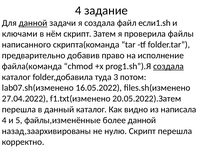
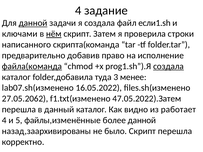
нём underline: none -> present
файлы: файлы -> строки
файла(команда underline: none -> present
потом: потом -> менее
27.04.2022: 27.04.2022 -> 27.05.2062
20.05.2022).Затем: 20.05.2022).Затем -> 47.05.2022).Затем
написала: написала -> работает
нулю: нулю -> было
